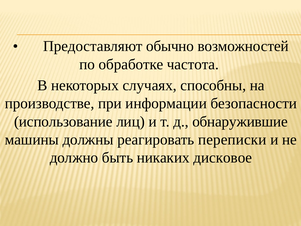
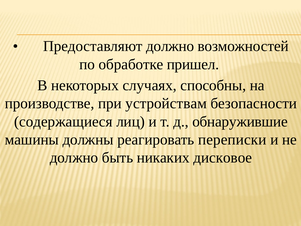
Предоставляют обычно: обычно -> должно
частота: частота -> пришел
информации: информации -> устройствам
использование: использование -> содержащиеся
